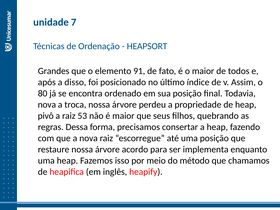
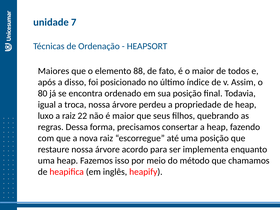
Grandes: Grandes -> Maiores
91: 91 -> 88
nova at (47, 105): nova -> igual
pivô: pivô -> luxo
53: 53 -> 22
